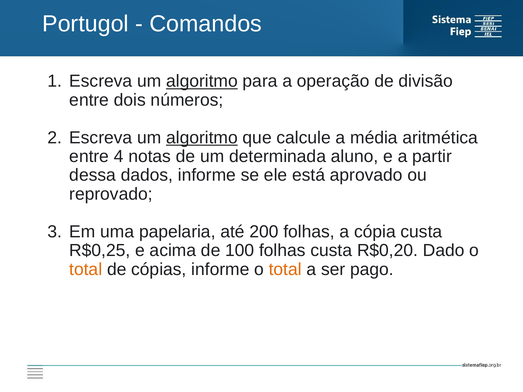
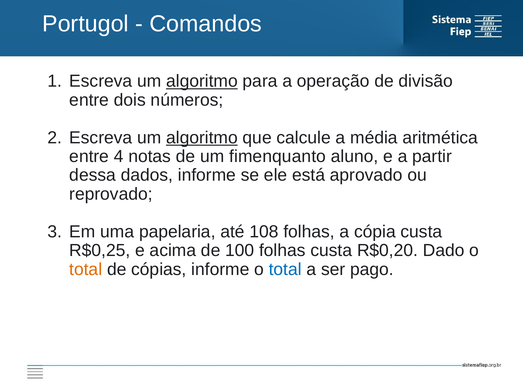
determinada: determinada -> fimenquanto
200: 200 -> 108
total at (285, 269) colour: orange -> blue
